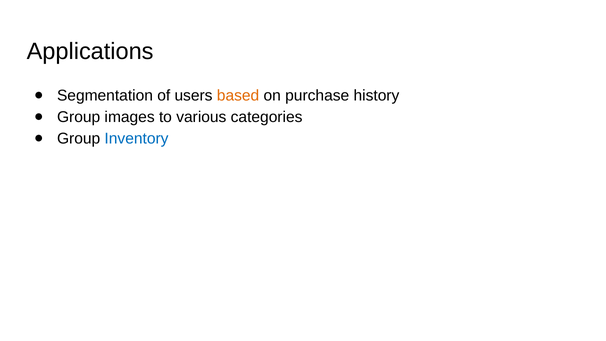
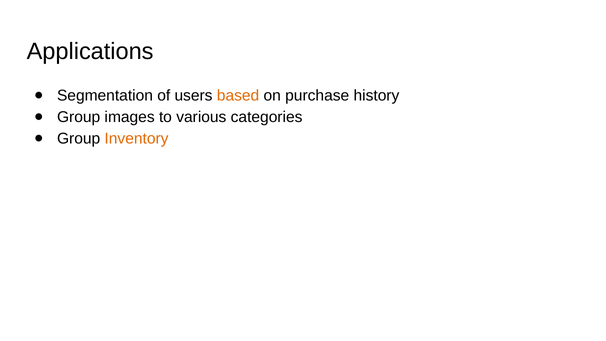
Inventory colour: blue -> orange
